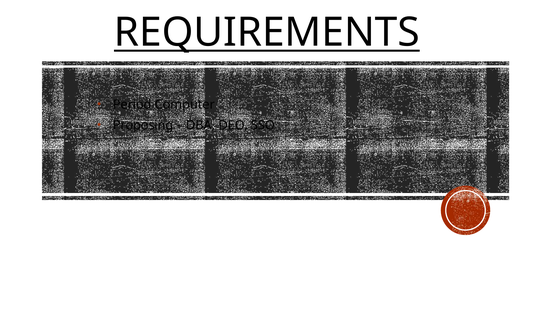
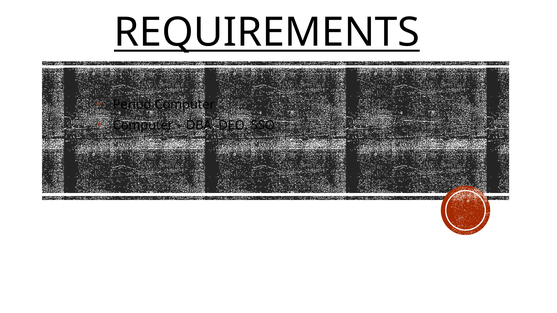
Proposing at (143, 125): Proposing -> Computer
